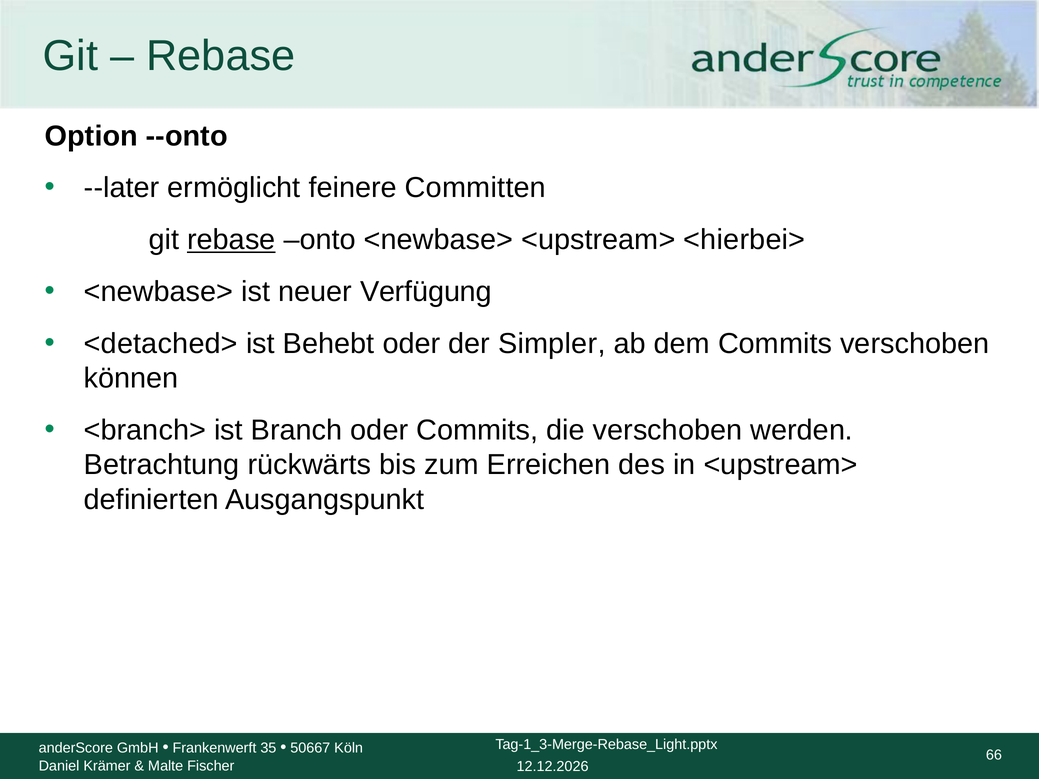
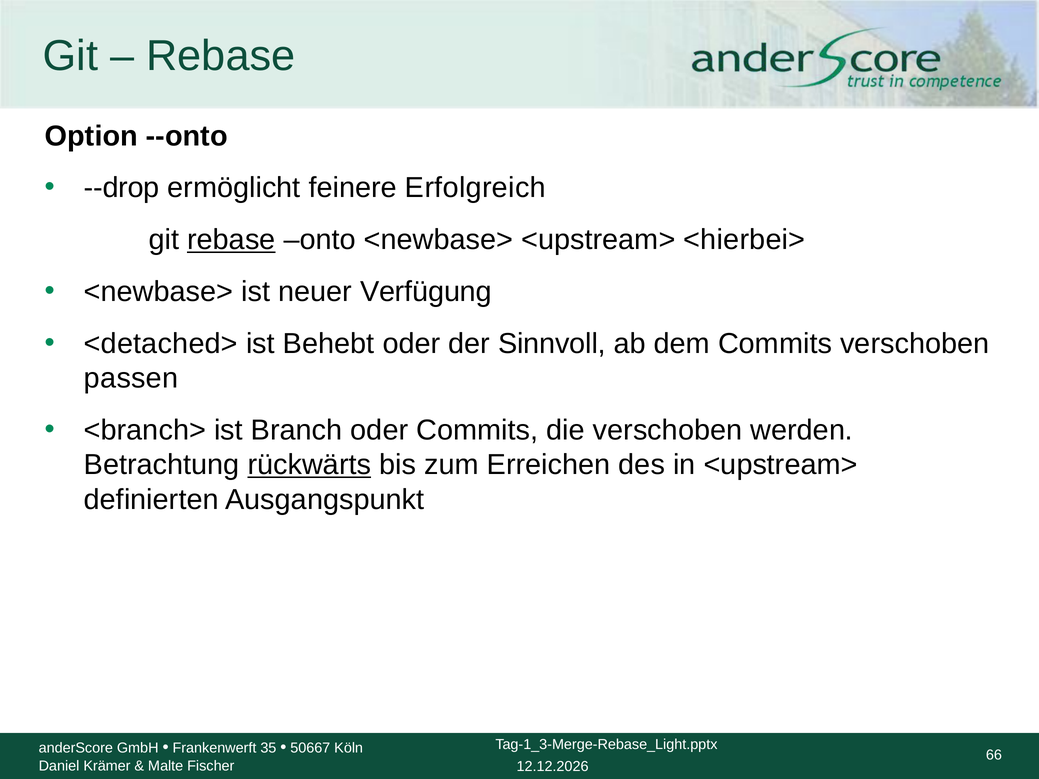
--later: --later -> --drop
Committen: Committen -> Erfolgreich
Simpler: Simpler -> Sinnvoll
können: können -> passen
rückwärts underline: none -> present
